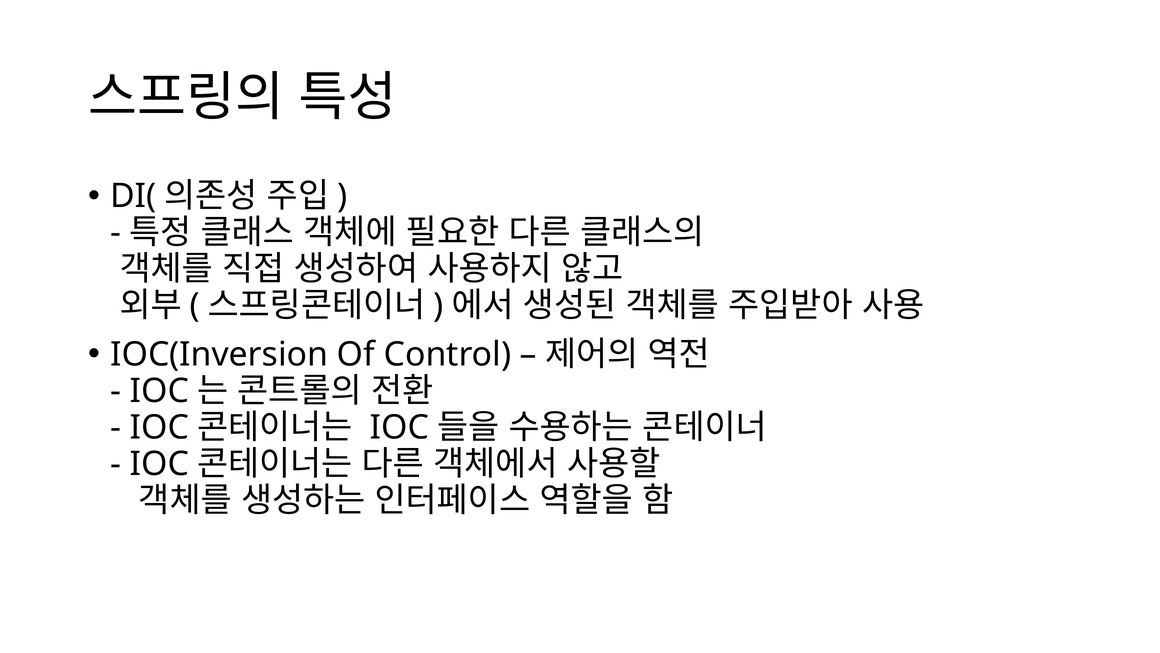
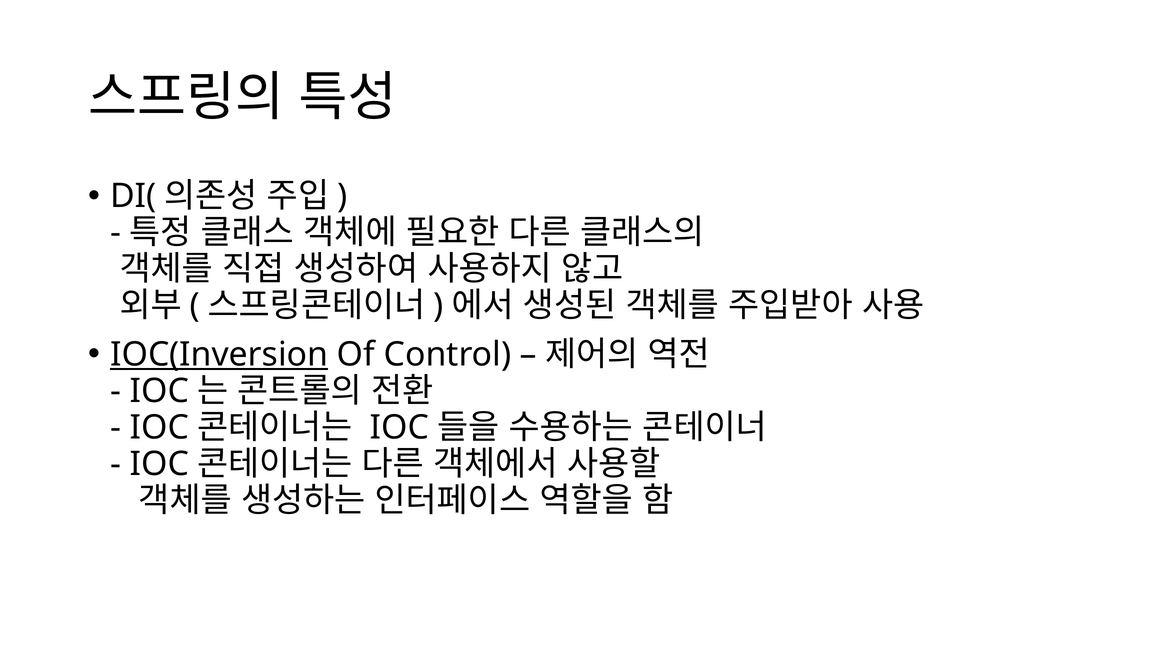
IOC(Inversion underline: none -> present
